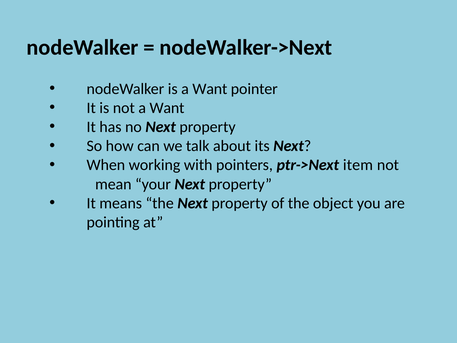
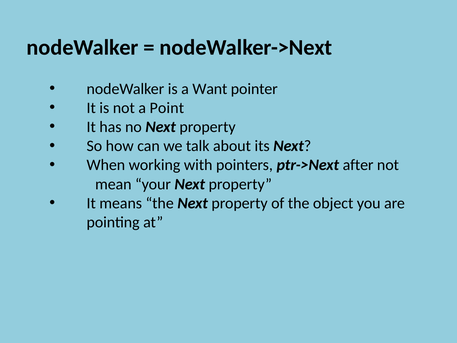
not a Want: Want -> Point
item: item -> after
